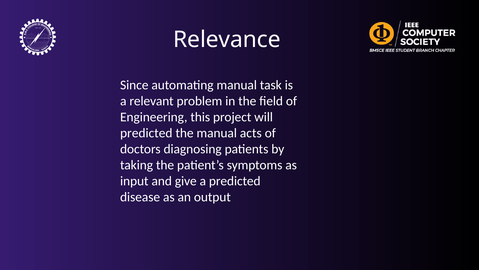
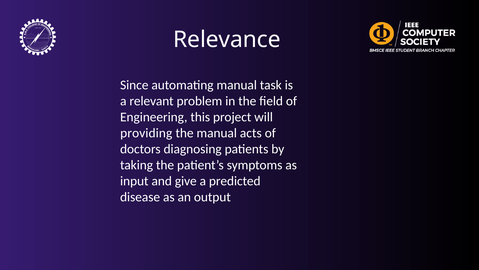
predicted at (146, 133): predicted -> providing
